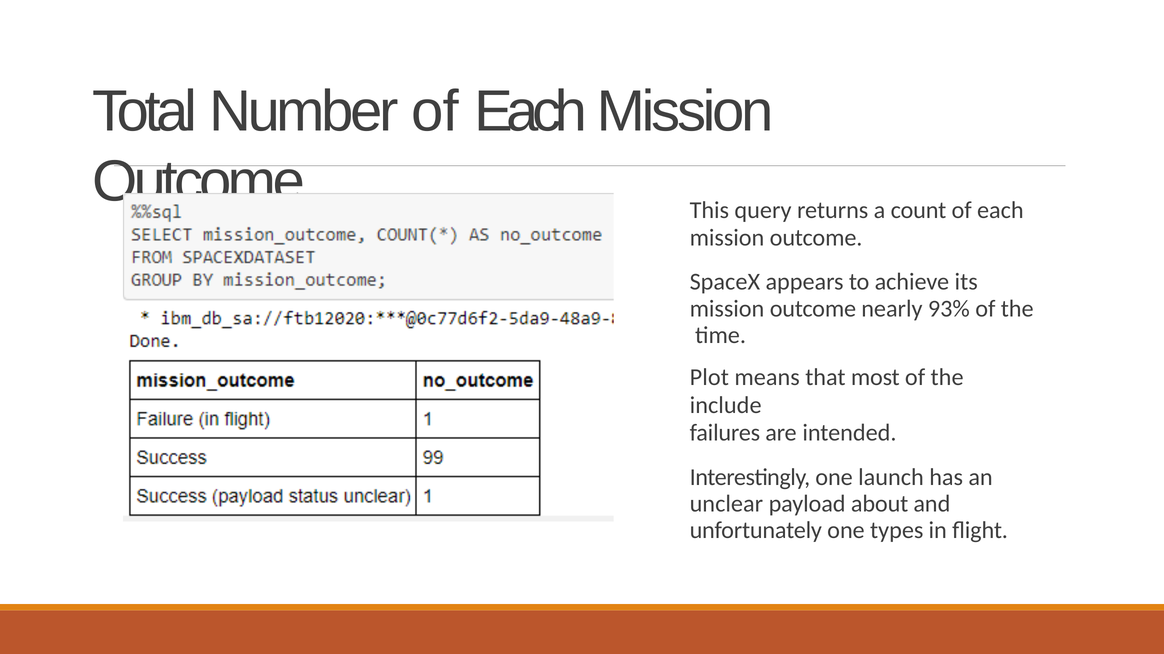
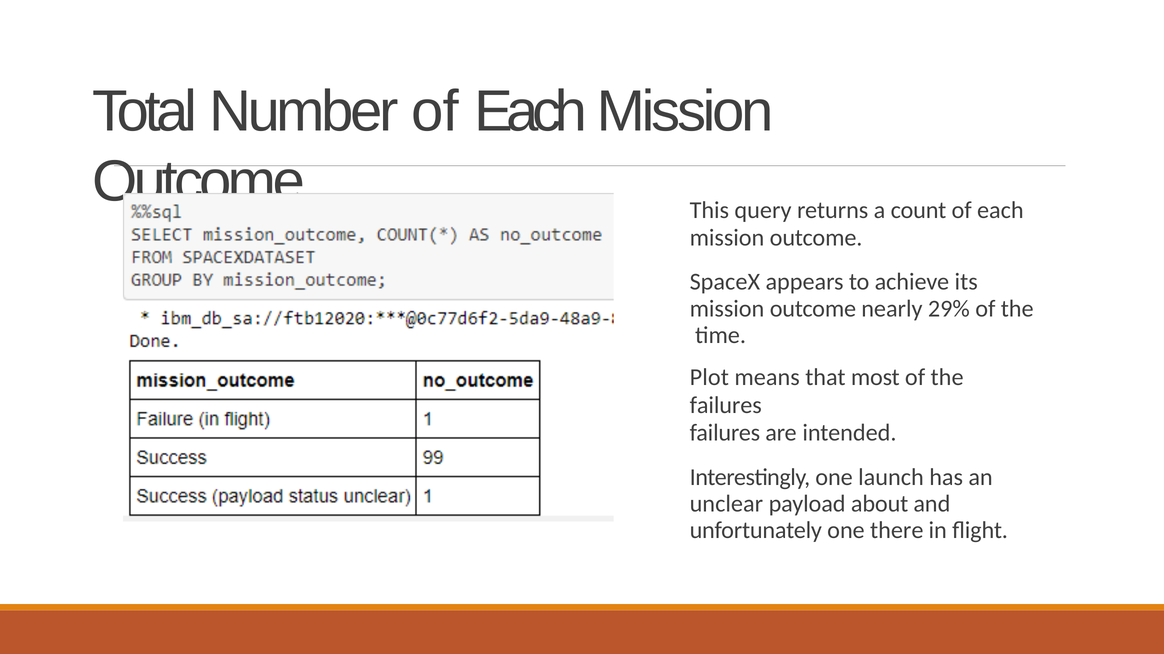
93%: 93% -> 29%
include at (726, 405): include -> failures
types: types -> there
